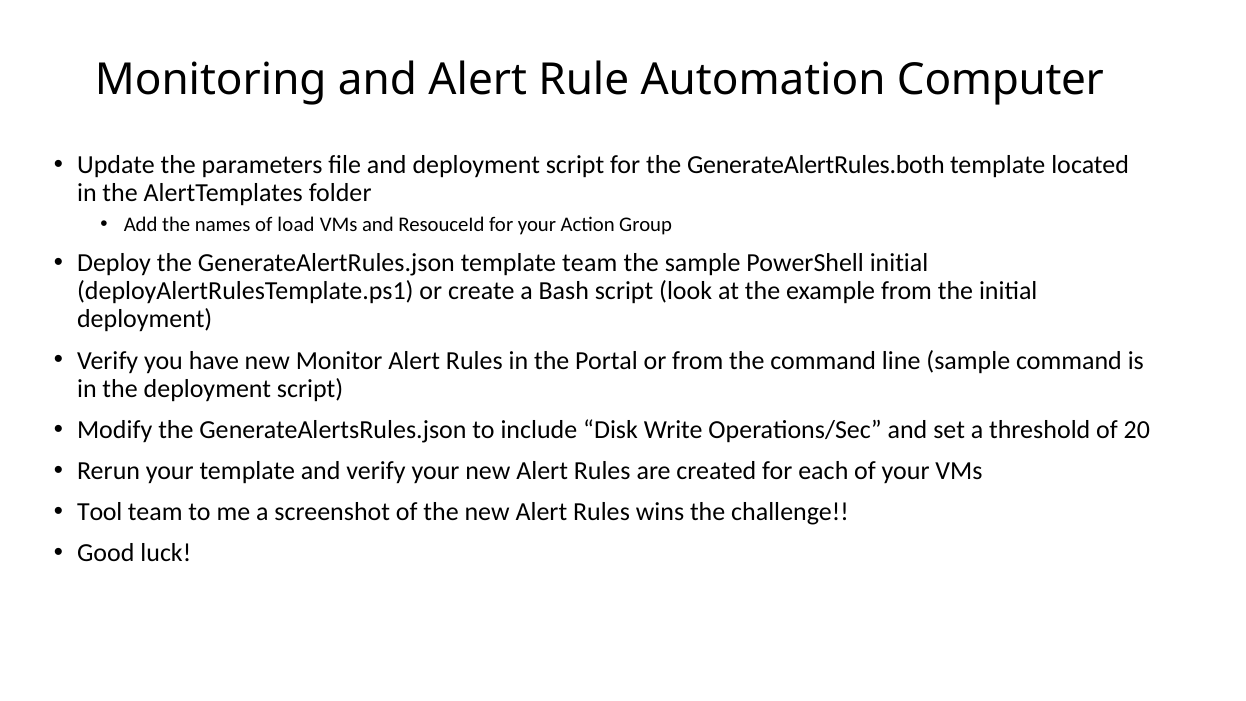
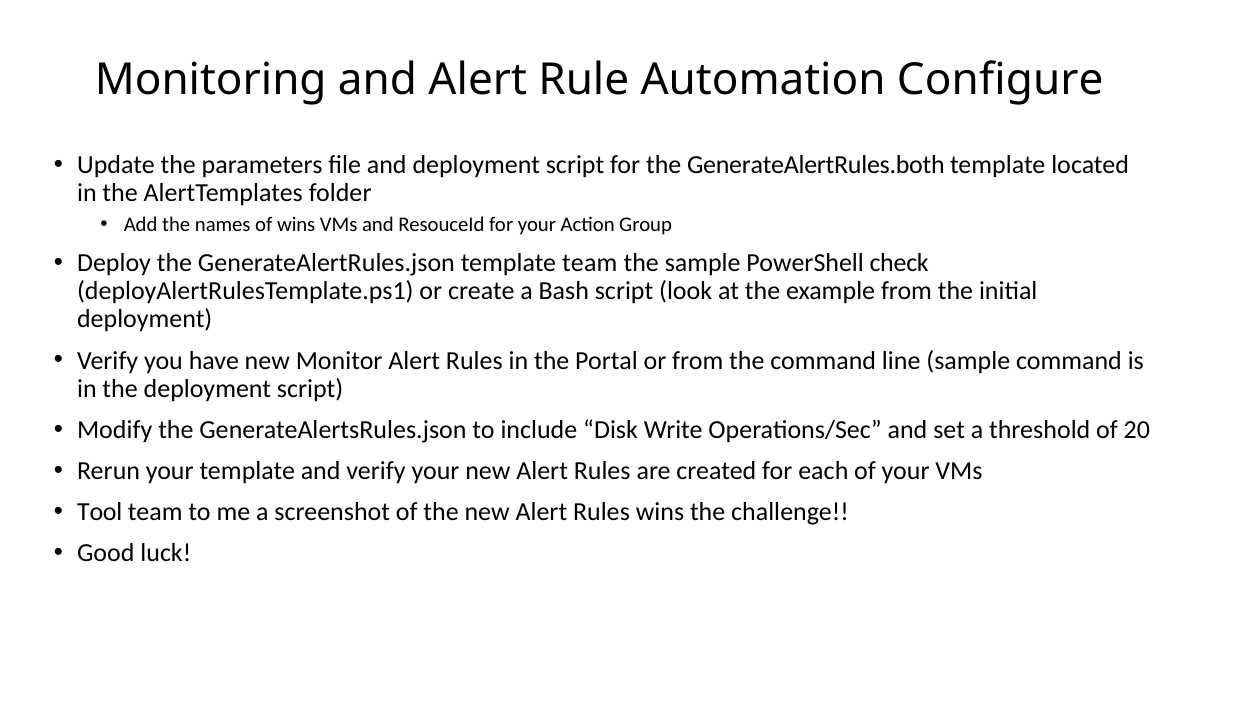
Computer: Computer -> Configure
of load: load -> wins
PowerShell initial: initial -> check
